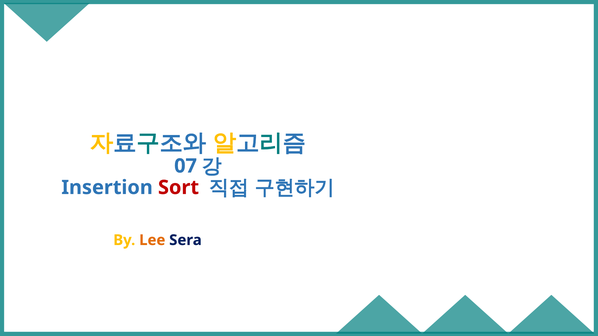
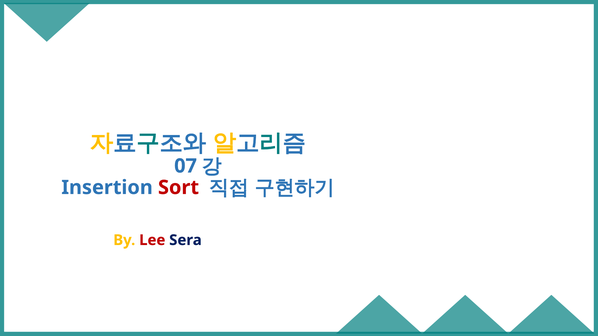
Lee colour: orange -> red
